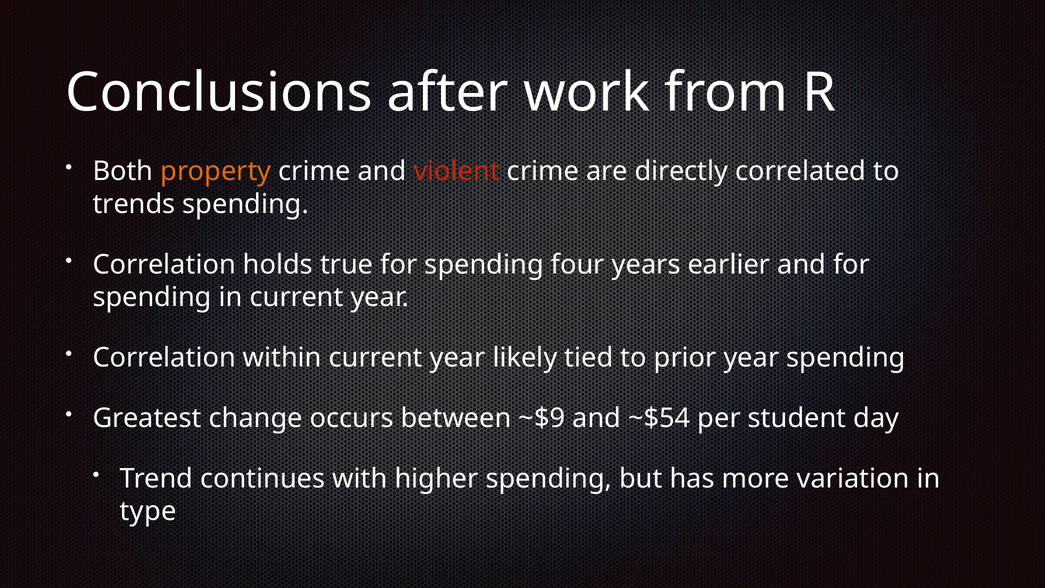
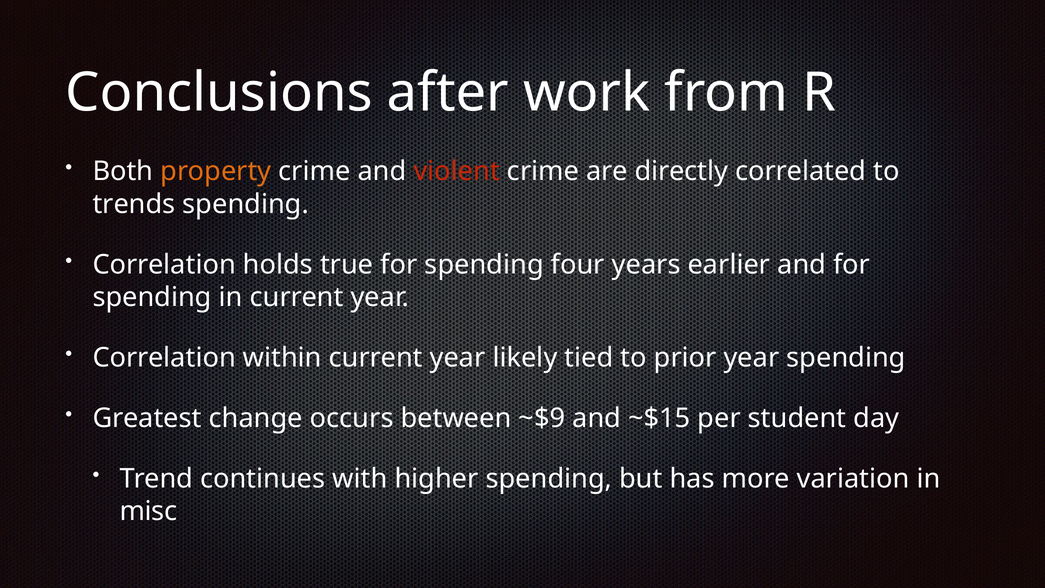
~$54: ~$54 -> ~$15
type: type -> misc
